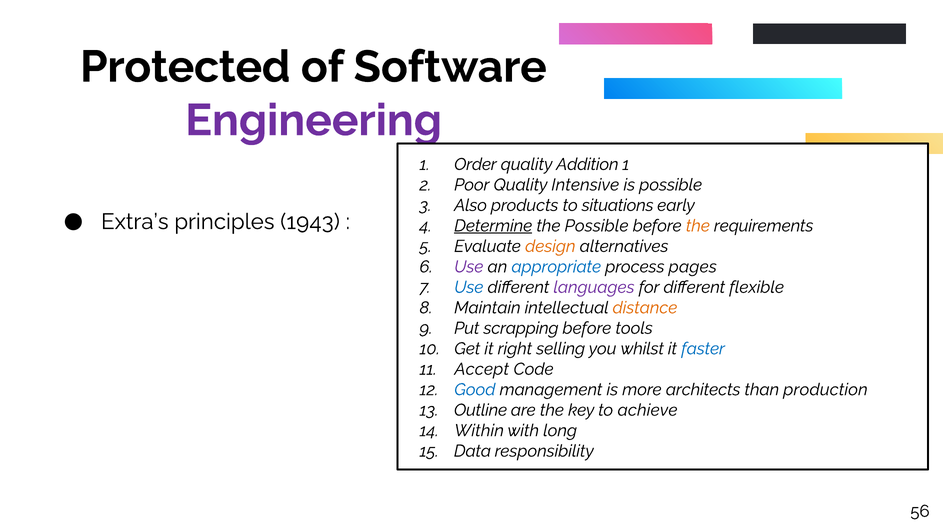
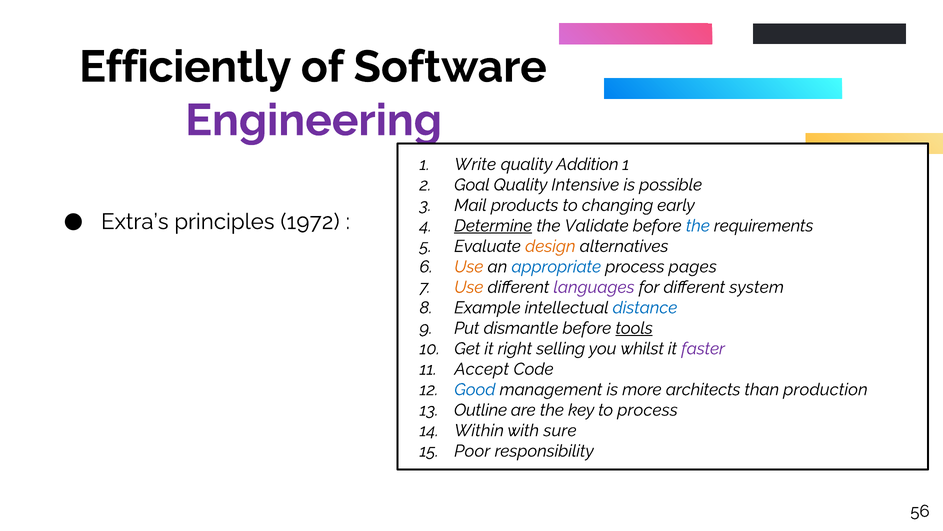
Protected: Protected -> Efficiently
Order: Order -> Write
Poor: Poor -> Goal
Also: Also -> Mail
situations: situations -> changing
1943: 1943 -> 1972
the Possible: Possible -> Validate
the at (698, 226) colour: orange -> blue
Use at (469, 266) colour: purple -> orange
Use at (469, 287) colour: blue -> orange
flexible: flexible -> system
Maintain: Maintain -> Example
distance colour: orange -> blue
scrapping: scrapping -> dismantle
tools underline: none -> present
faster colour: blue -> purple
to achieve: achieve -> process
long: long -> sure
Data: Data -> Poor
